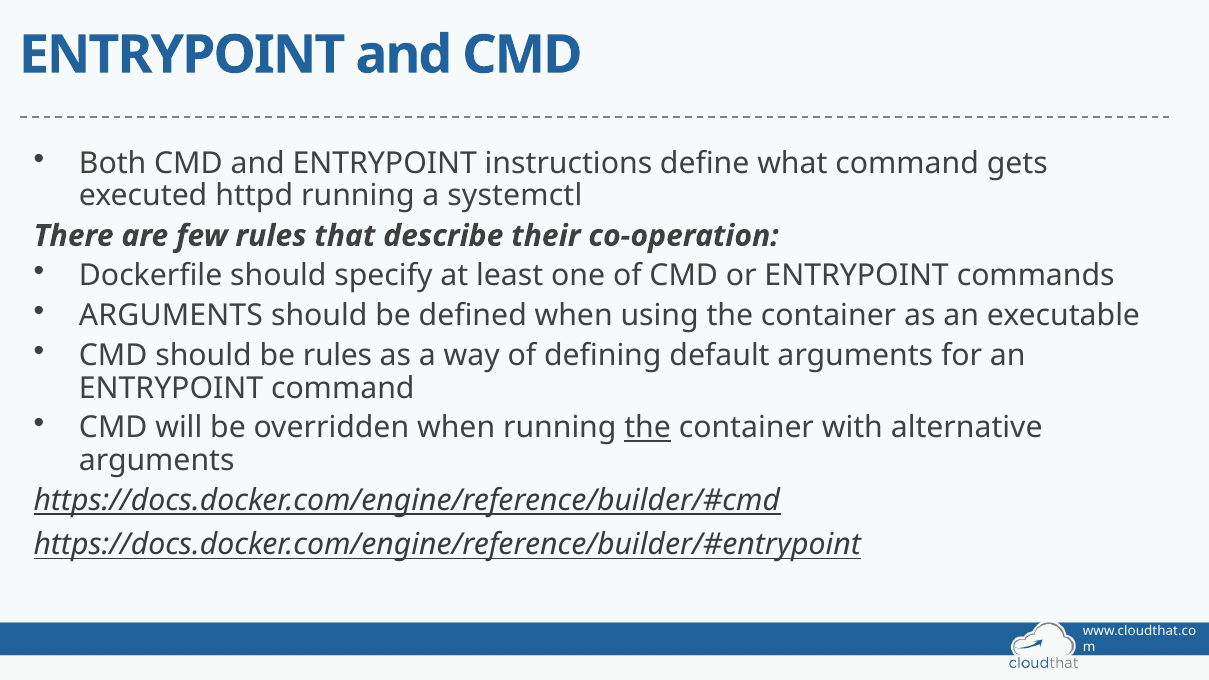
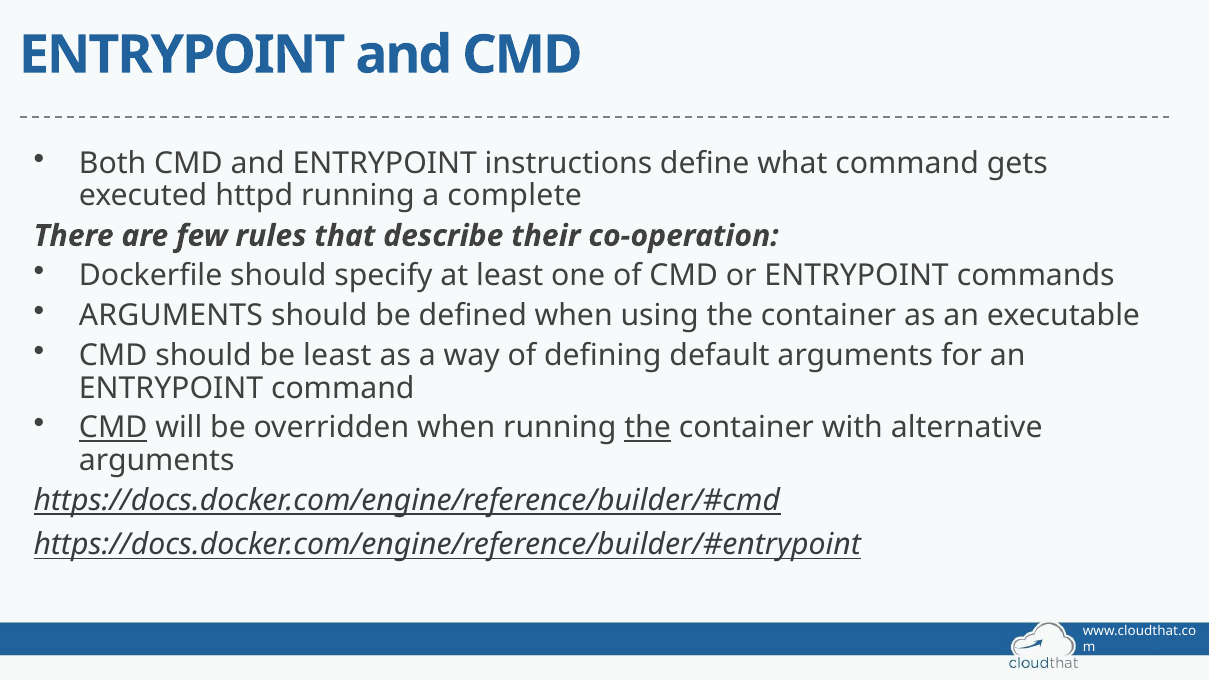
systemctl: systemctl -> complete
be rules: rules -> least
CMD at (113, 428) underline: none -> present
